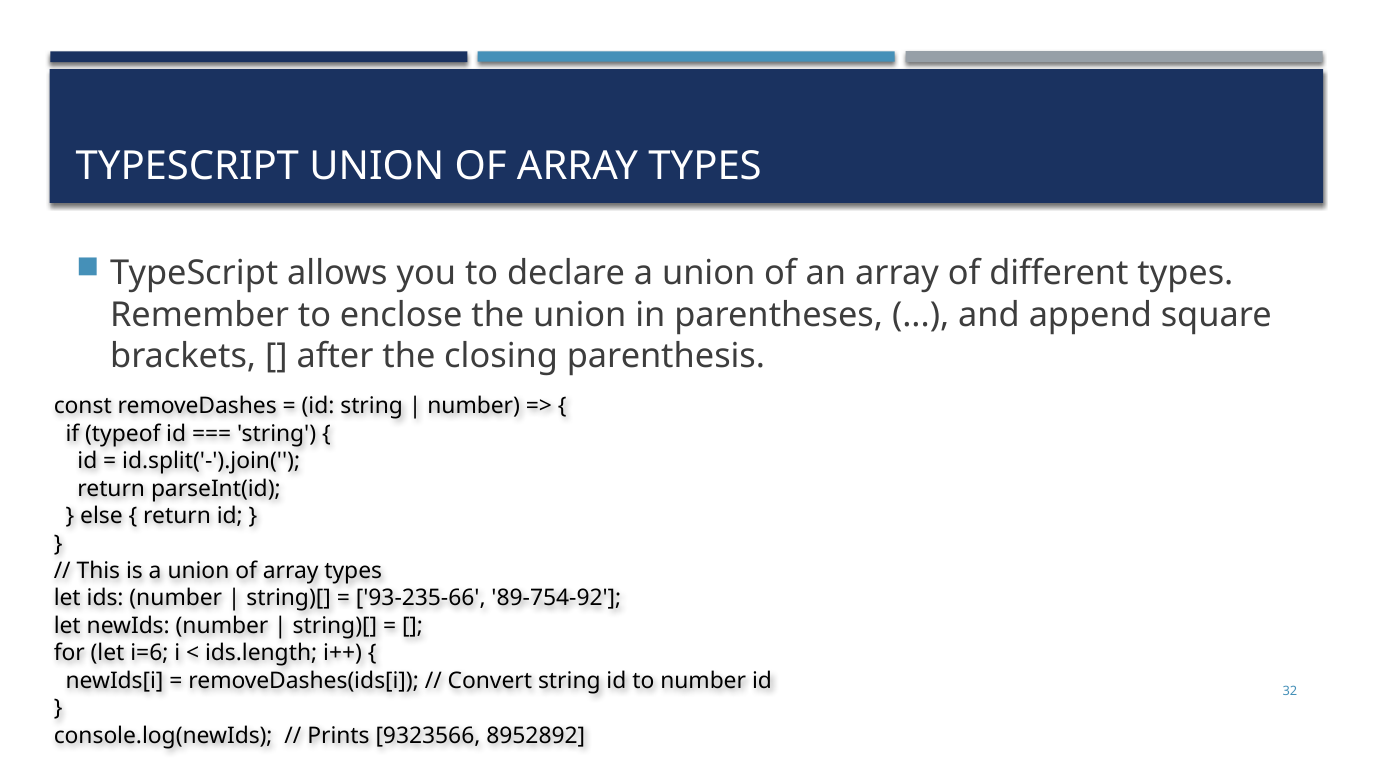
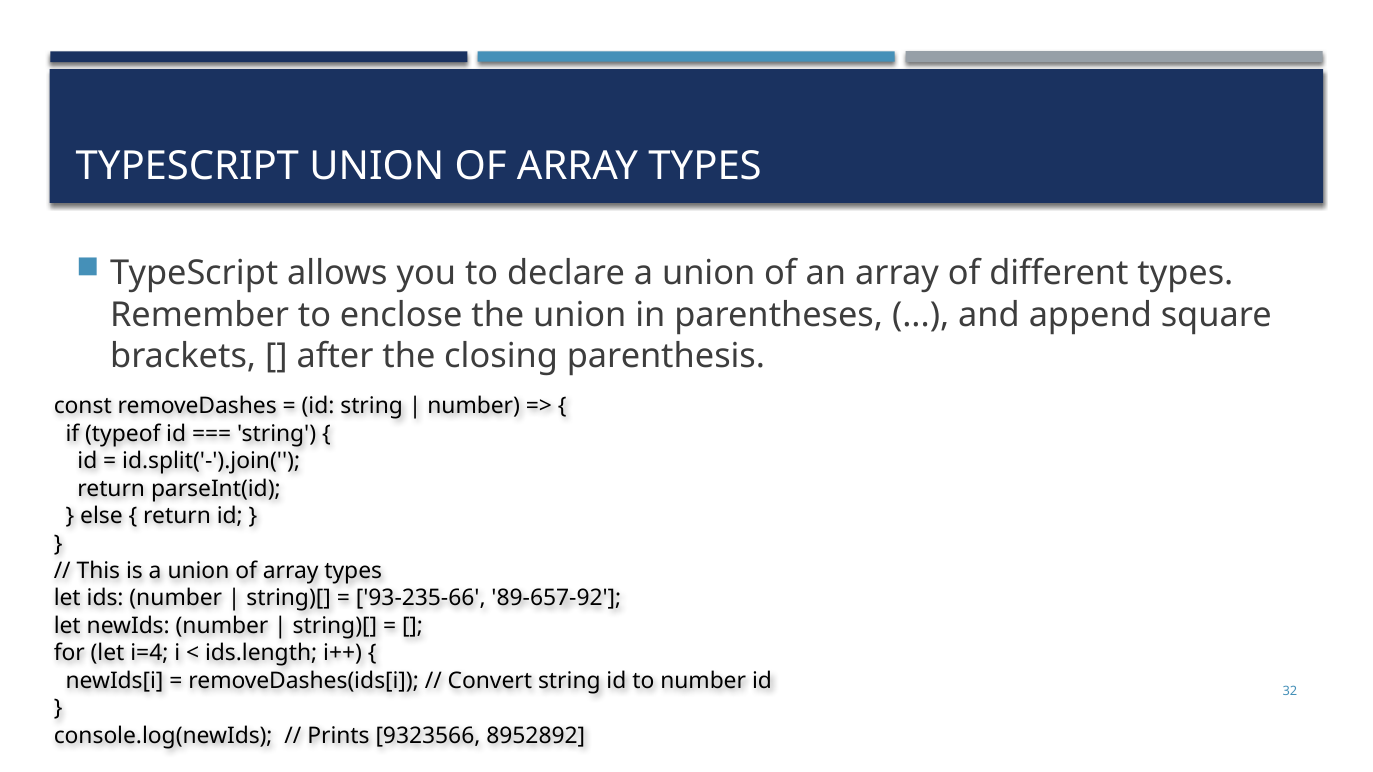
89-754-92: 89-754-92 -> 89-657-92
i=6: i=6 -> i=4
